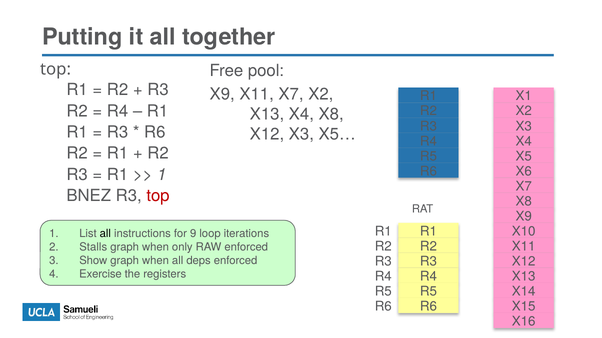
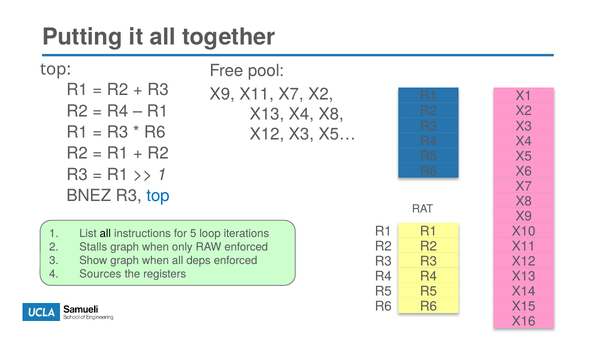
top at (158, 196) colour: red -> blue
9: 9 -> 5
Exercise: Exercise -> Sources
